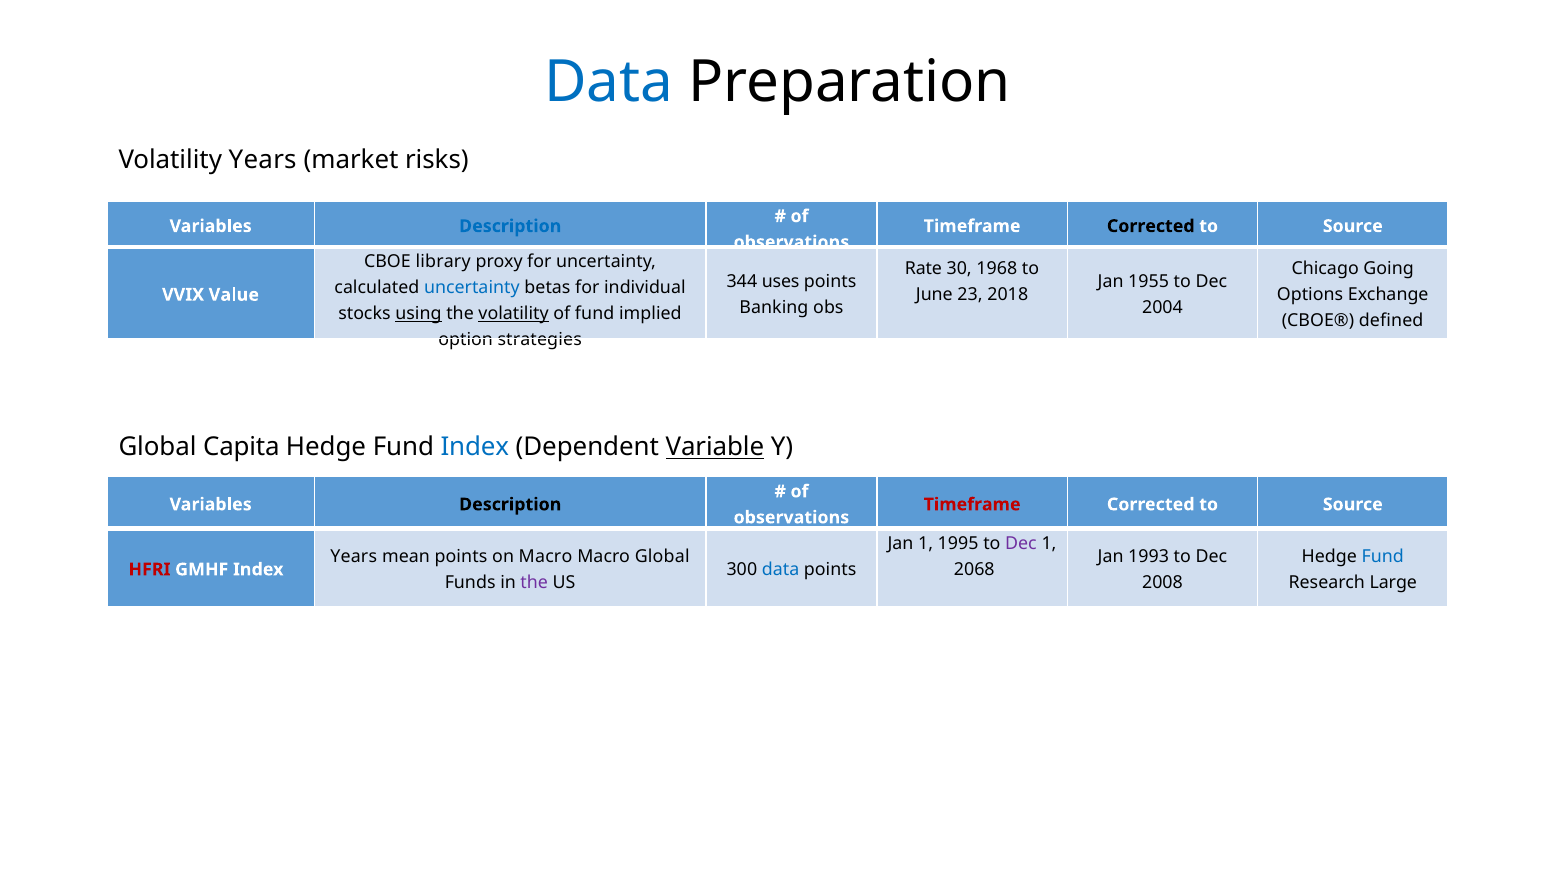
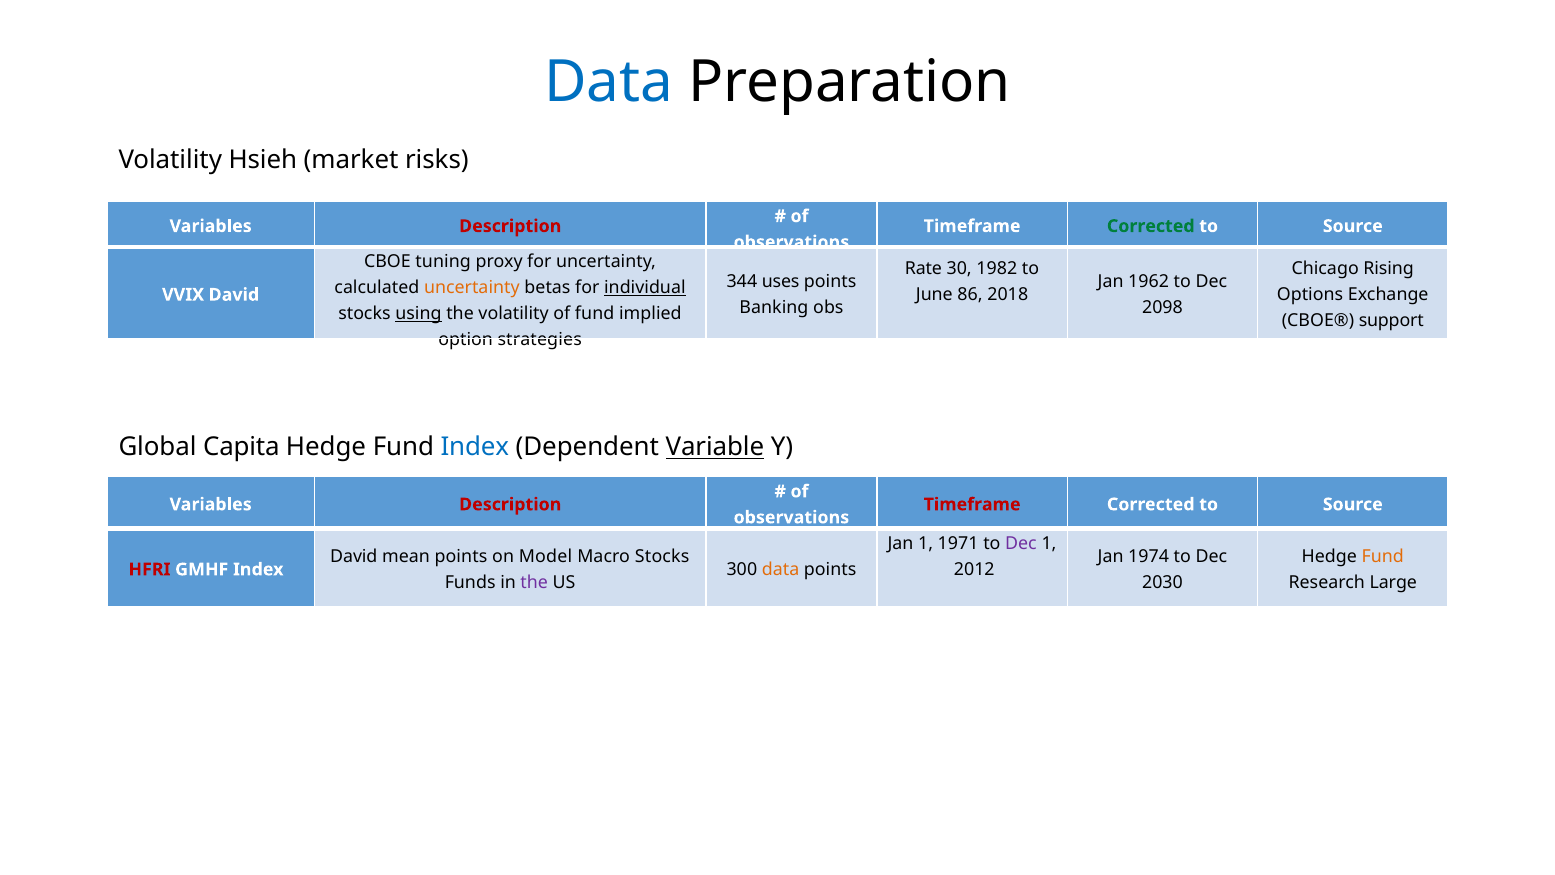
Volatility Years: Years -> Hsieh
Description at (510, 226) colour: blue -> red
Corrected at (1151, 226) colour: black -> green
library: library -> tuning
1968: 1968 -> 1982
Going: Going -> Rising
1955: 1955 -> 1962
uncertainty at (472, 288) colour: blue -> orange
individual underline: none -> present
23: 23 -> 86
VVIX Value: Value -> David
2004: 2004 -> 2098
volatility at (514, 314) underline: present -> none
defined: defined -> support
Description at (510, 504) colour: black -> red
1995: 1995 -> 1971
Years at (354, 556): Years -> David
on Macro: Macro -> Model
Macro Global: Global -> Stocks
1993: 1993 -> 1974
Fund at (1383, 556) colour: blue -> orange
data at (781, 569) colour: blue -> orange
2068: 2068 -> 2012
2008: 2008 -> 2030
